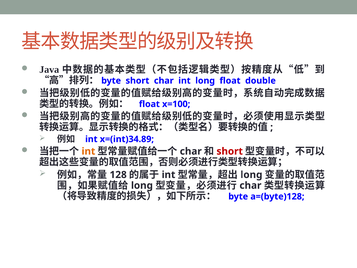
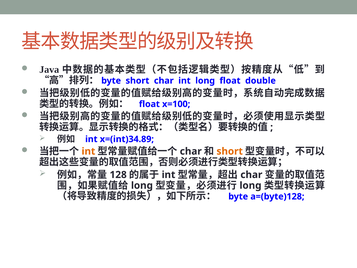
short at (230, 151) colour: red -> orange
long at (251, 175): long -> char
char at (250, 185): char -> long
